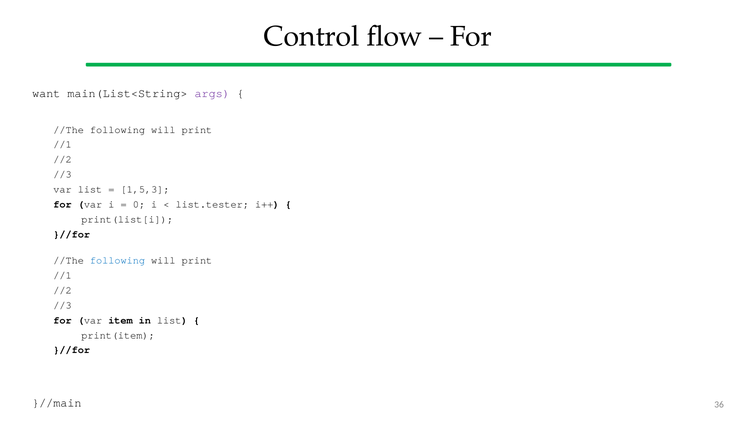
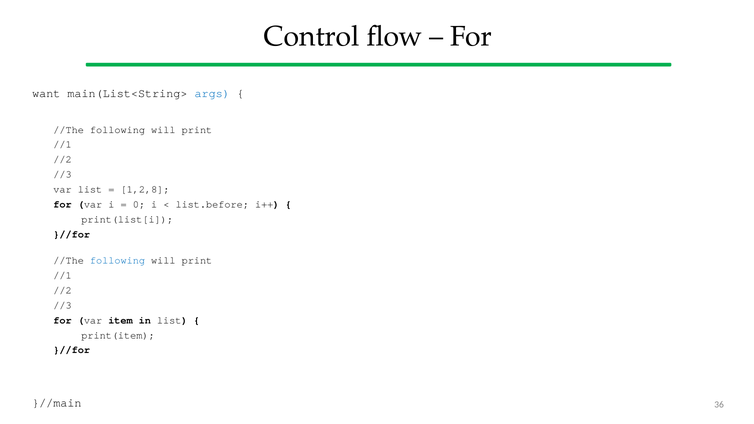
args colour: purple -> blue
1,5,3: 1,5,3 -> 1,2,8
list.tester: list.tester -> list.before
